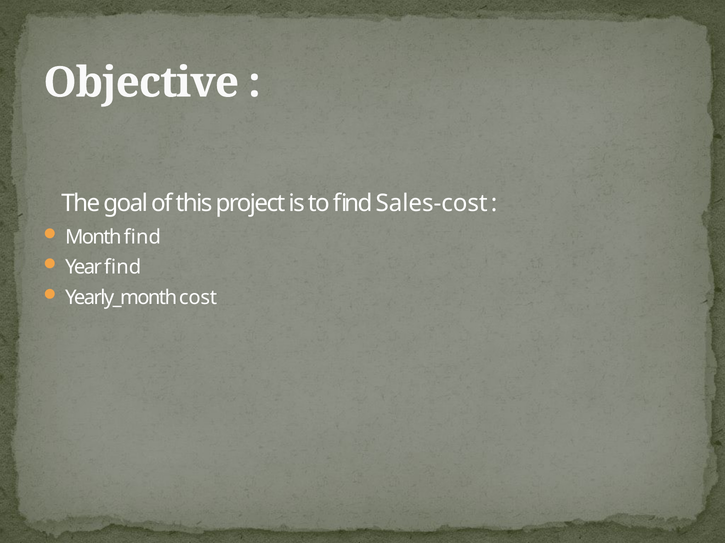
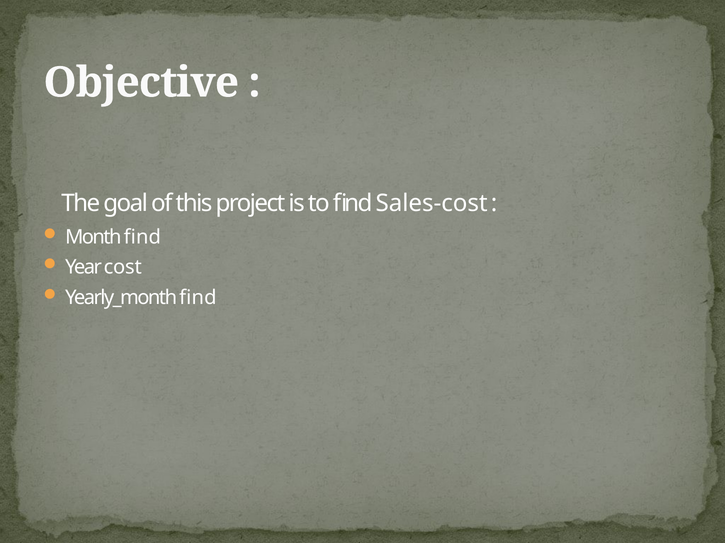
Year find: find -> cost
Yearly_month cost: cost -> find
